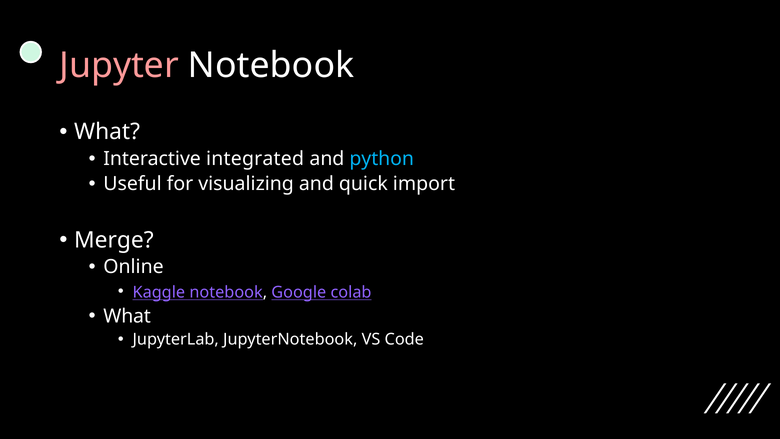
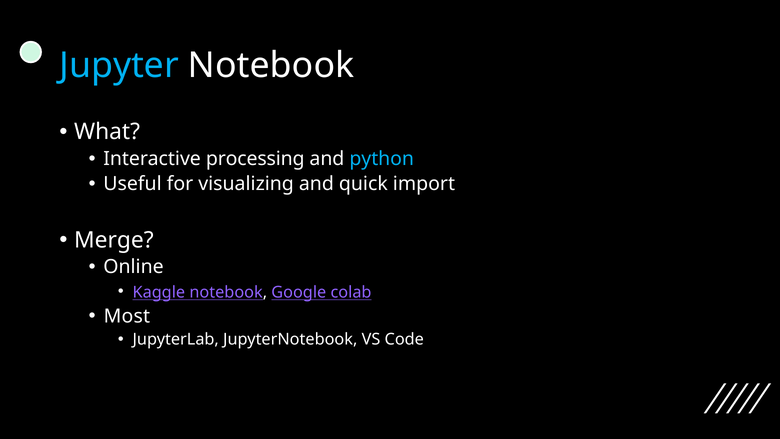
Jupyter colour: pink -> light blue
integrated: integrated -> processing
What at (127, 316): What -> Most
